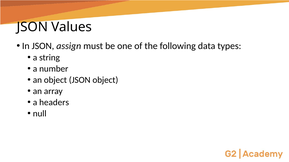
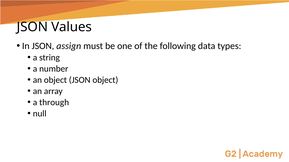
headers: headers -> through
